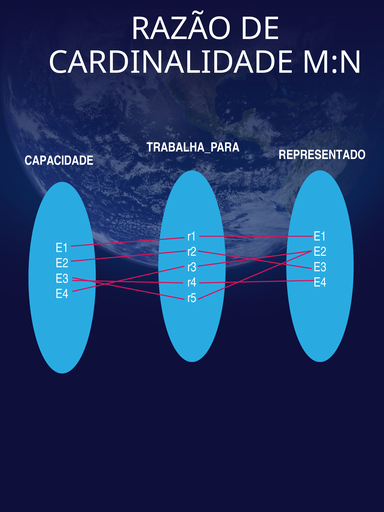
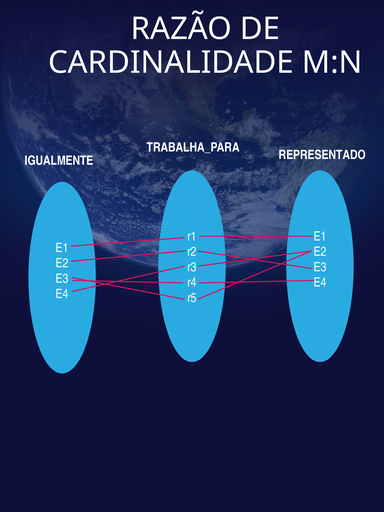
CAPACIDADE: CAPACIDADE -> IGUALMENTE
